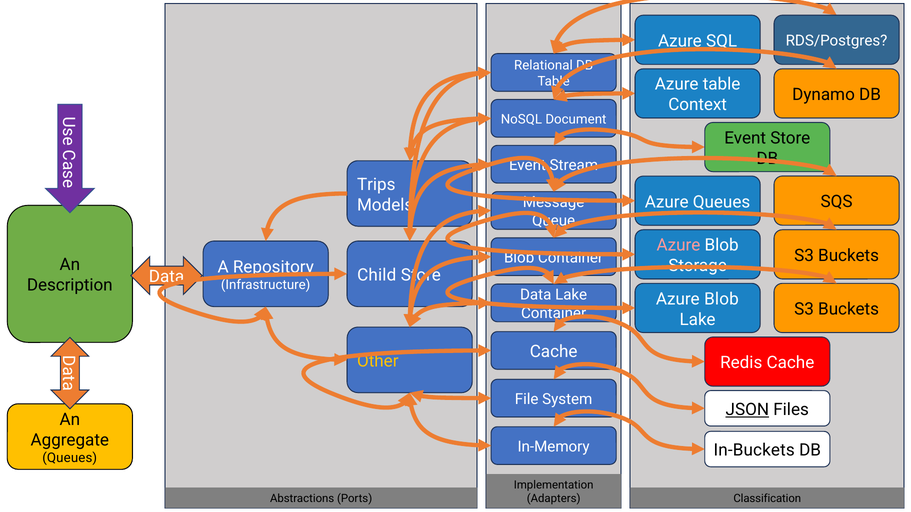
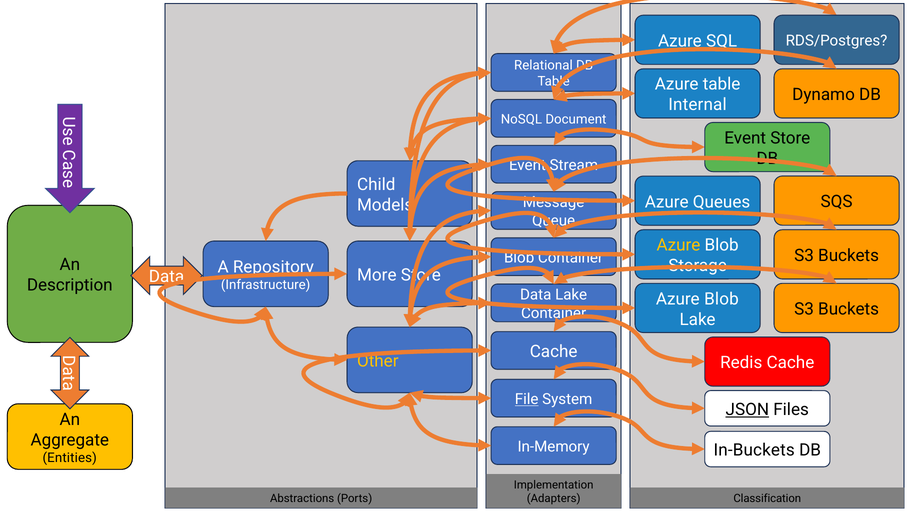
Context: Context -> Internal
Trips: Trips -> Child
Azure at (678, 245) colour: pink -> yellow
Child: Child -> More
File underline: none -> present
Queues at (70, 458): Queues -> Entities
